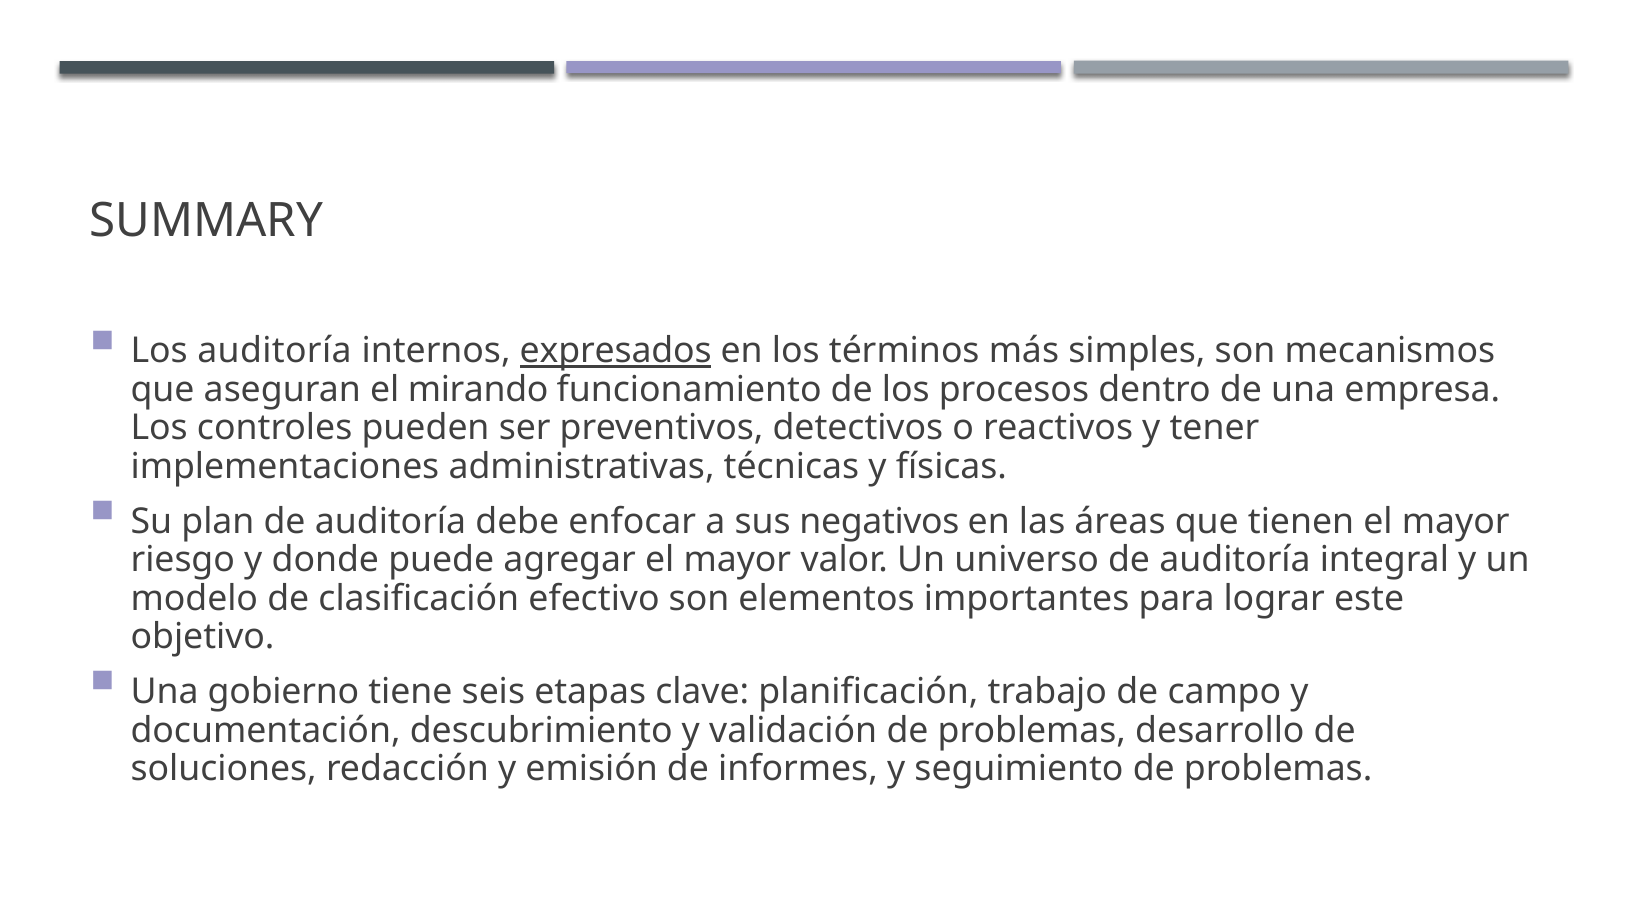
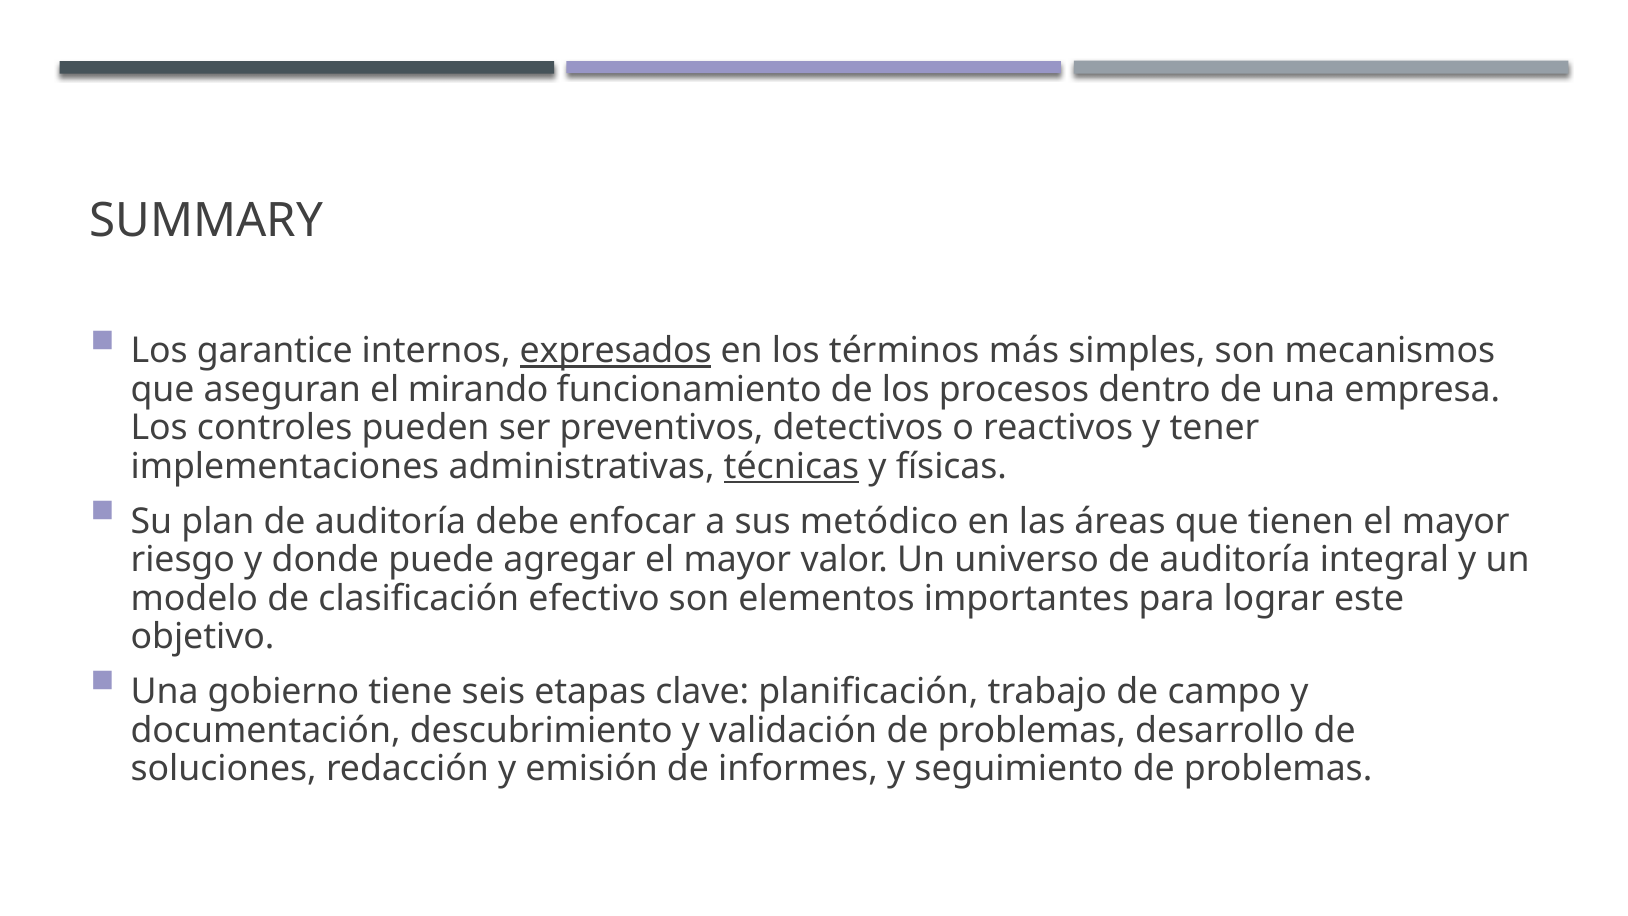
Los auditoría: auditoría -> garantice
técnicas underline: none -> present
negativos: negativos -> metódico
